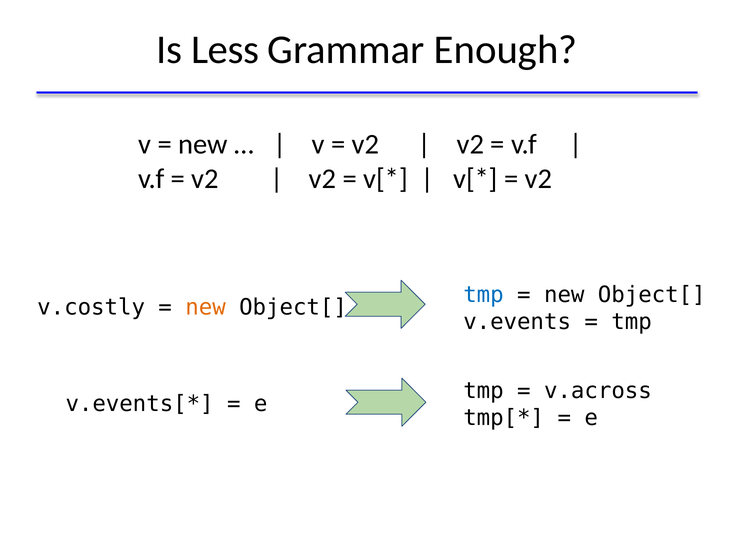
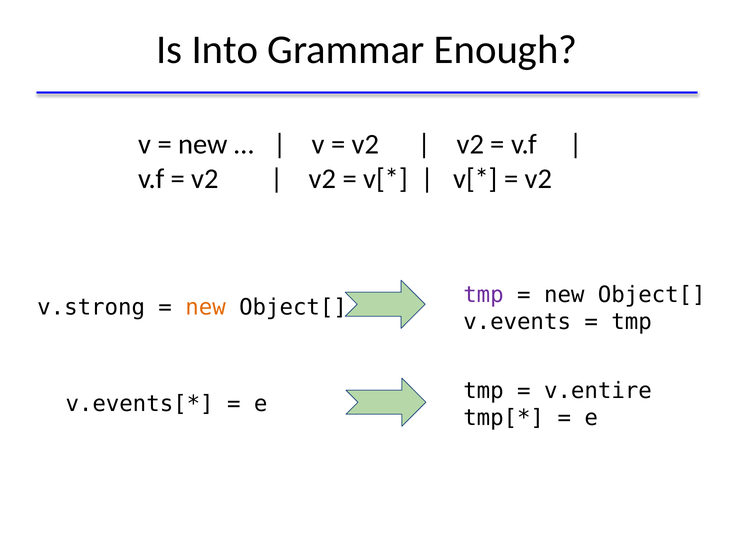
Less: Less -> Into
tmp at (483, 295) colour: blue -> purple
v.costly: v.costly -> v.strong
v.across: v.across -> v.entire
